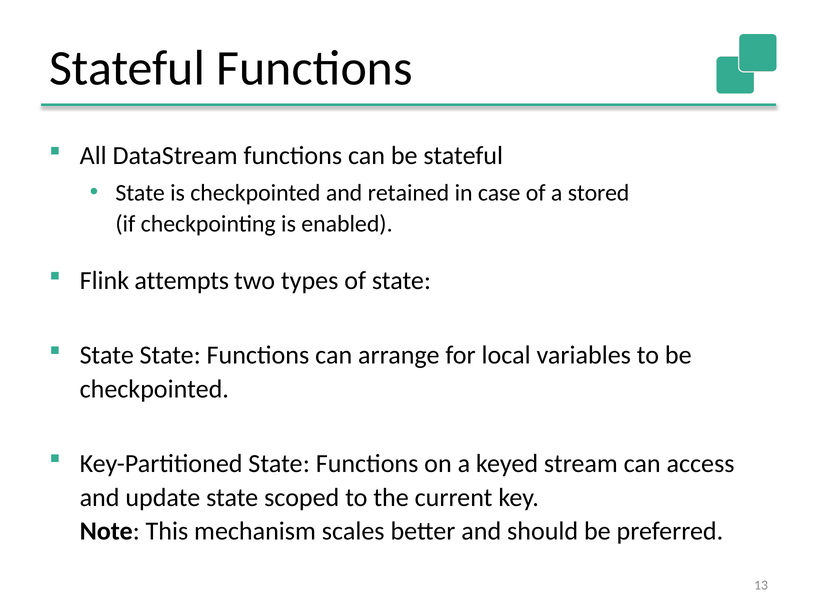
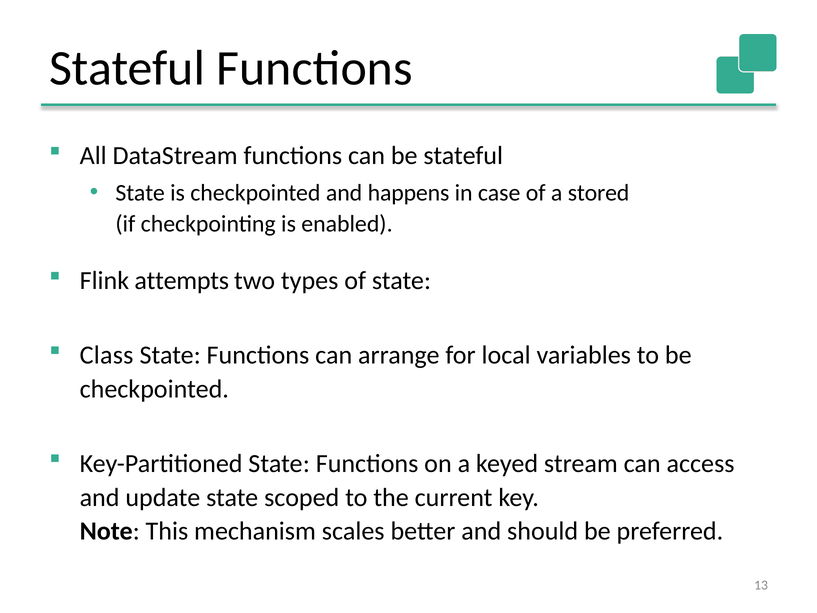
retained: retained -> happens
State at (107, 355): State -> Class
